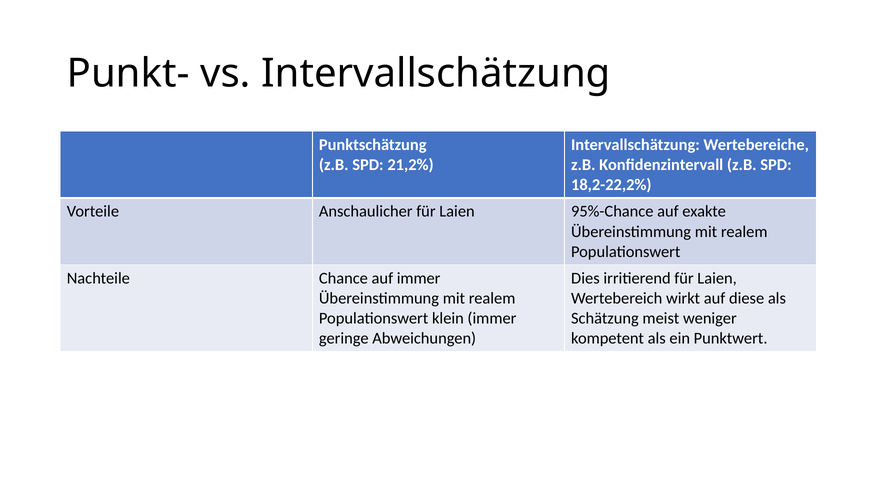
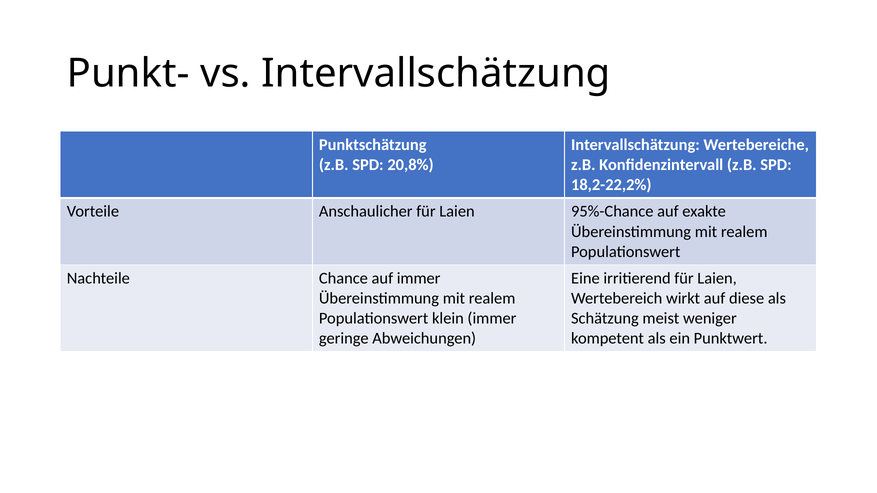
21,2%: 21,2% -> 20,8%
Dies: Dies -> Eine
